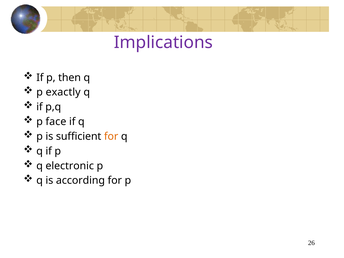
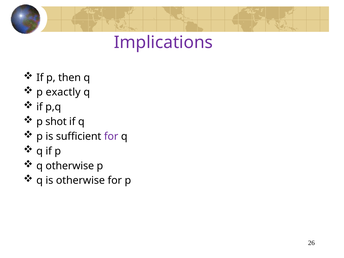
face: face -> shot
for at (111, 136) colour: orange -> purple
q electronic: electronic -> otherwise
is according: according -> otherwise
